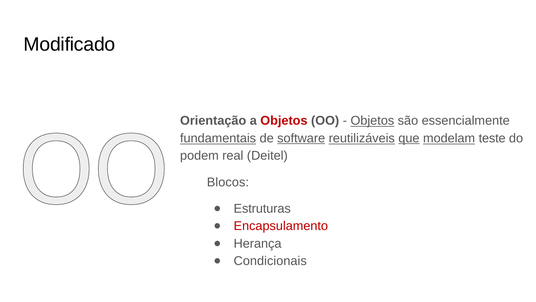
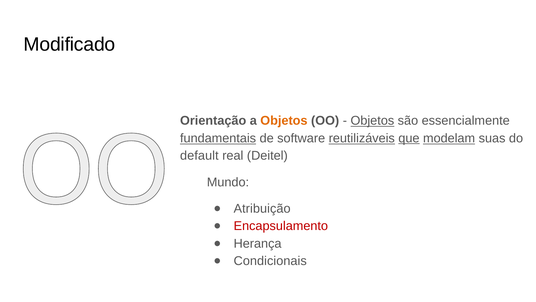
Objetos at (284, 121) colour: red -> orange
software underline: present -> none
teste: teste -> suas
podem: podem -> default
Blocos: Blocos -> Mundo
Estruturas: Estruturas -> Atribuição
